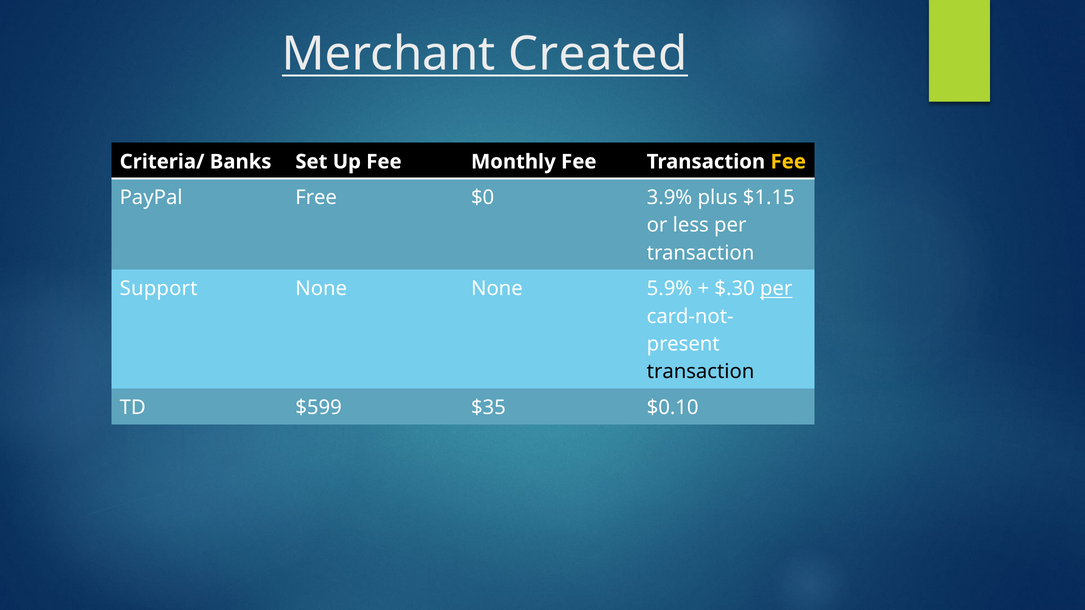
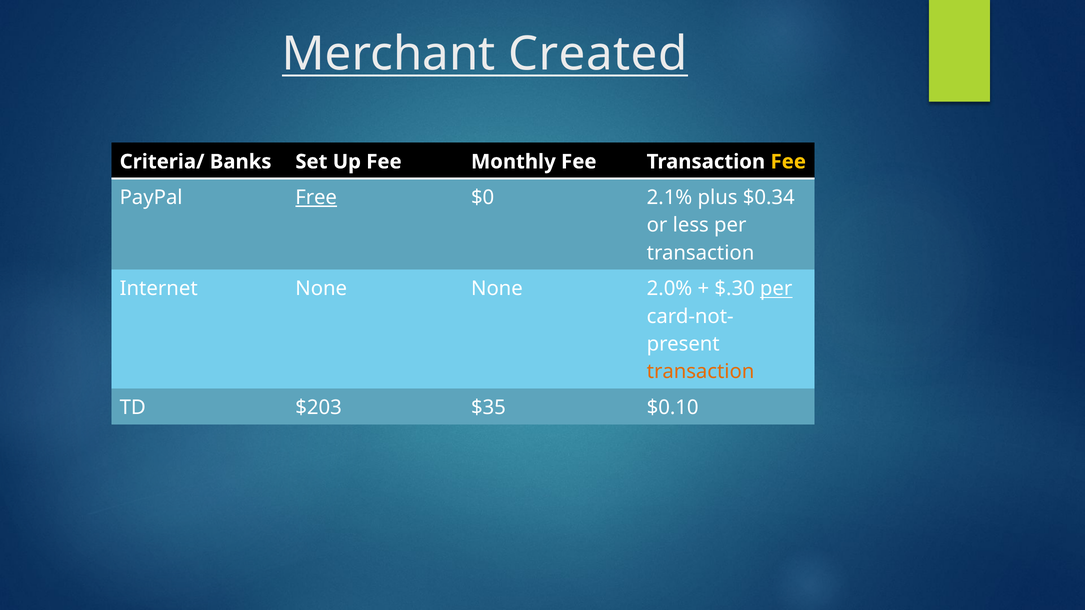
Free underline: none -> present
3.9%: 3.9% -> 2.1%
$1.15: $1.15 -> $0.34
Support: Support -> Internet
5.9%: 5.9% -> 2.0%
transaction at (701, 372) colour: black -> orange
$599: $599 -> $203
